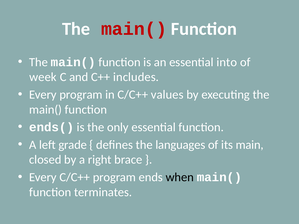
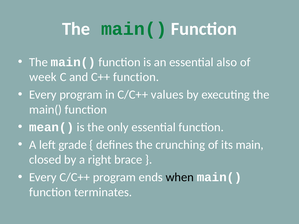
main( at (134, 29) colour: red -> green
into: into -> also
C++ includes: includes -> function
ends(: ends( -> mean(
languages: languages -> crunching
